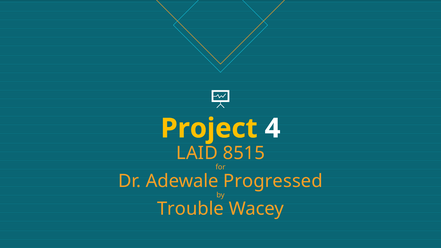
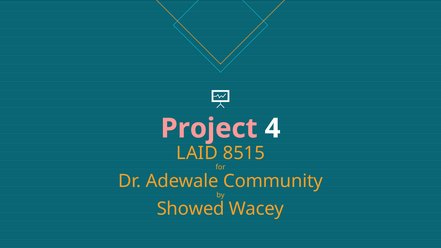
Project colour: yellow -> pink
Progressed: Progressed -> Community
Trouble: Trouble -> Showed
